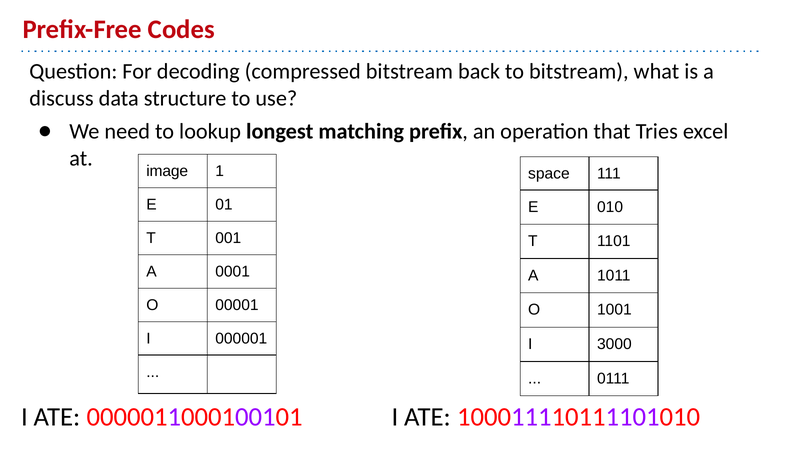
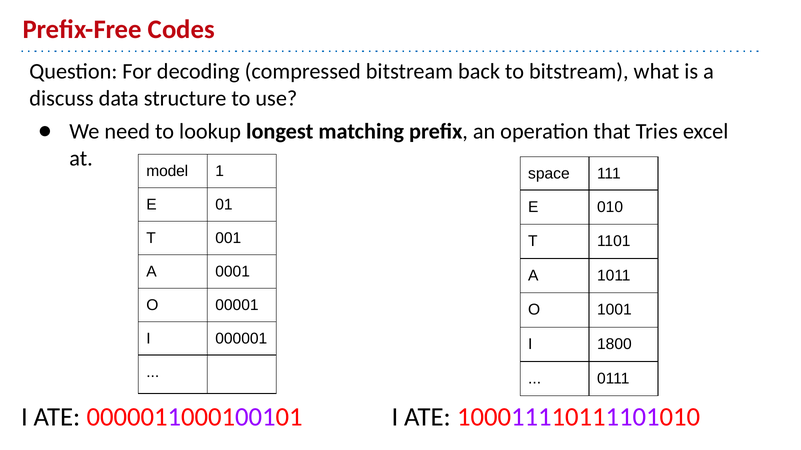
image: image -> model
3000: 3000 -> 1800
